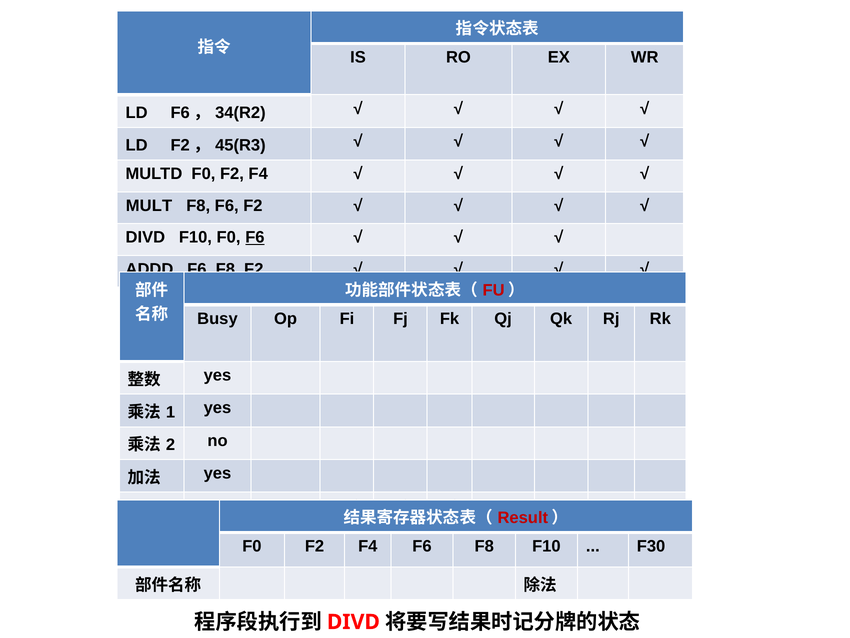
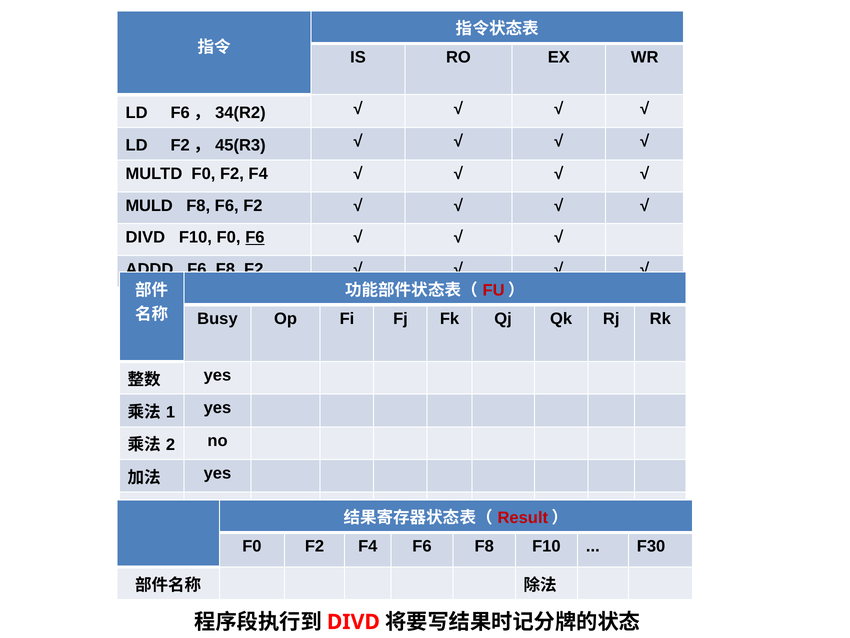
MULT: MULT -> MULD
